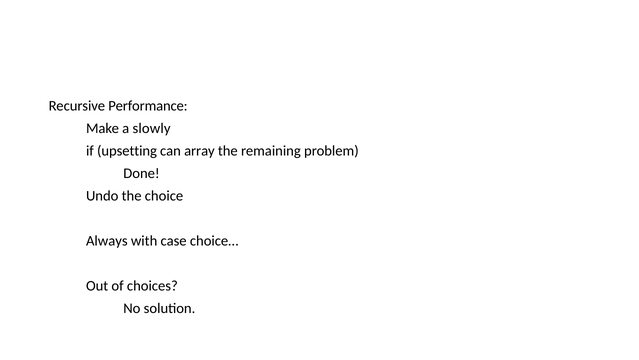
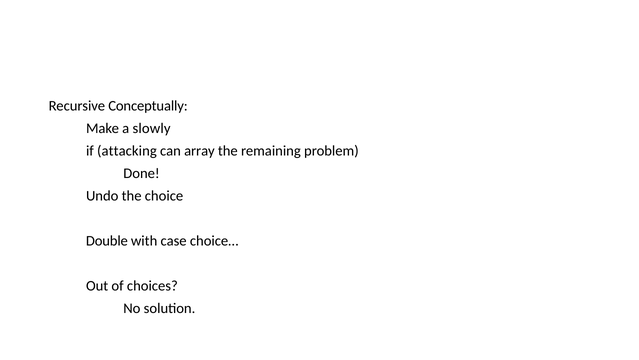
Performance: Performance -> Conceptually
upsetting: upsetting -> attacking
Always: Always -> Double
